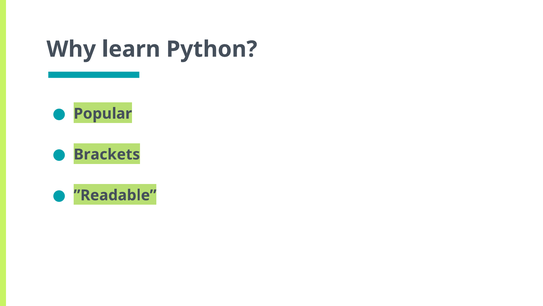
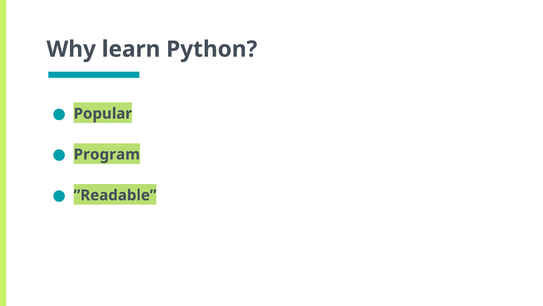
Brackets: Brackets -> Program
